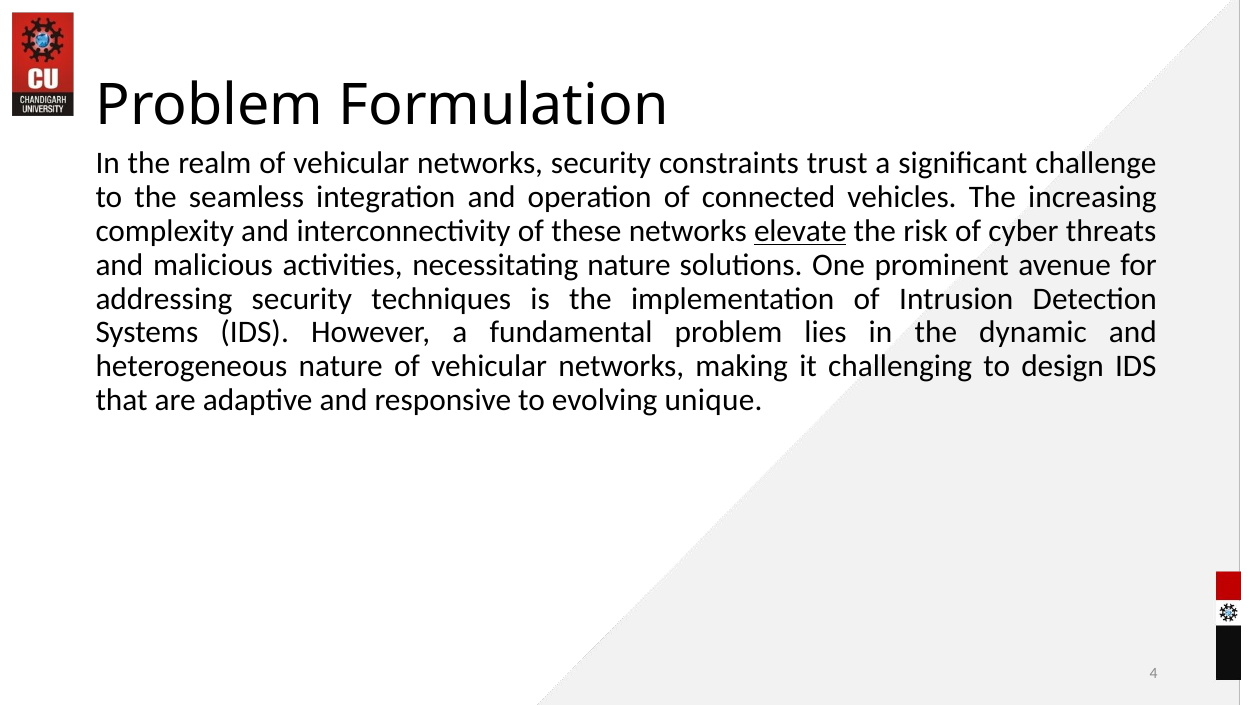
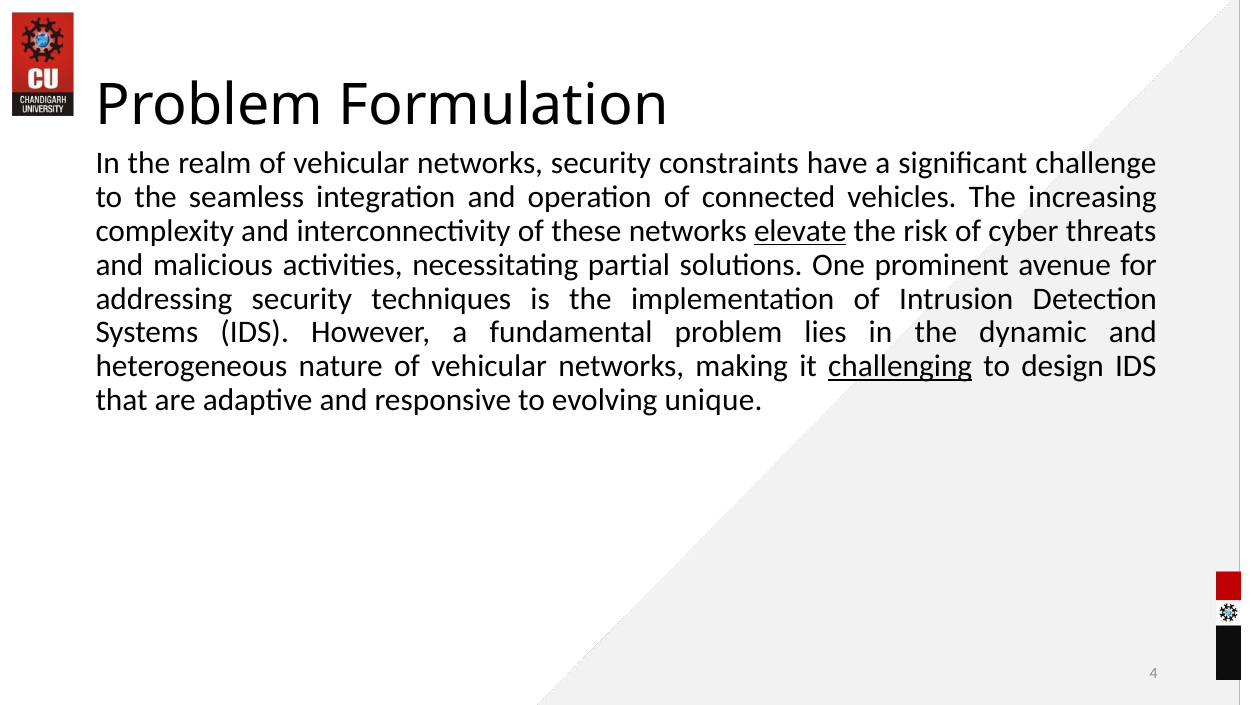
trust: trust -> have
necessitating nature: nature -> partial
challenging underline: none -> present
